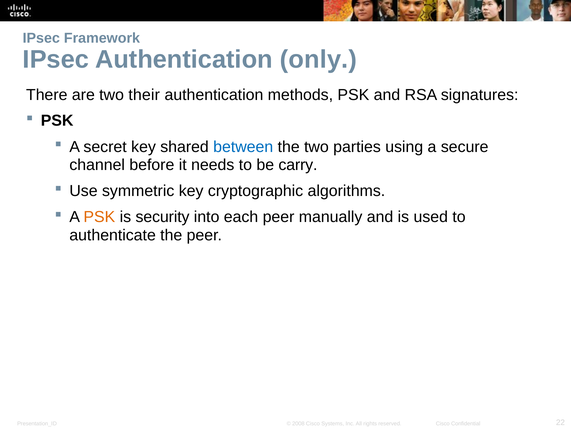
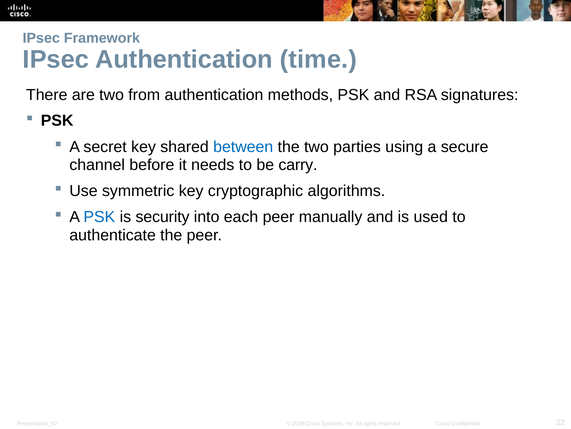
only: only -> time
their: their -> from
PSK at (99, 217) colour: orange -> blue
